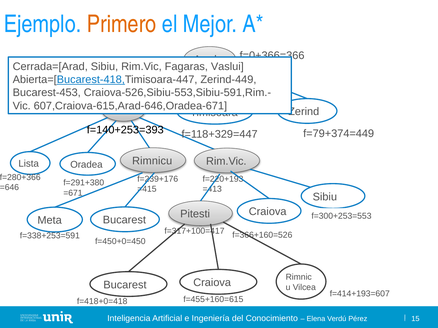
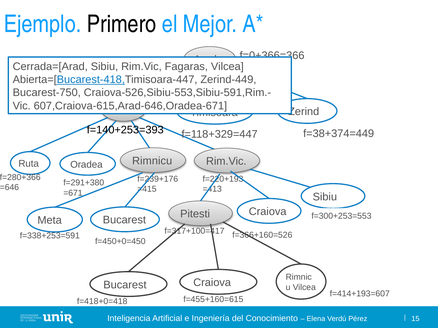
Primero colour: orange -> black
Fagaras Vaslui: Vaslui -> Vilcea
Bucarest-453: Bucarest-453 -> Bucarest-750
f=79+374=449: f=79+374=449 -> f=38+374=449
Lista: Lista -> Ruta
